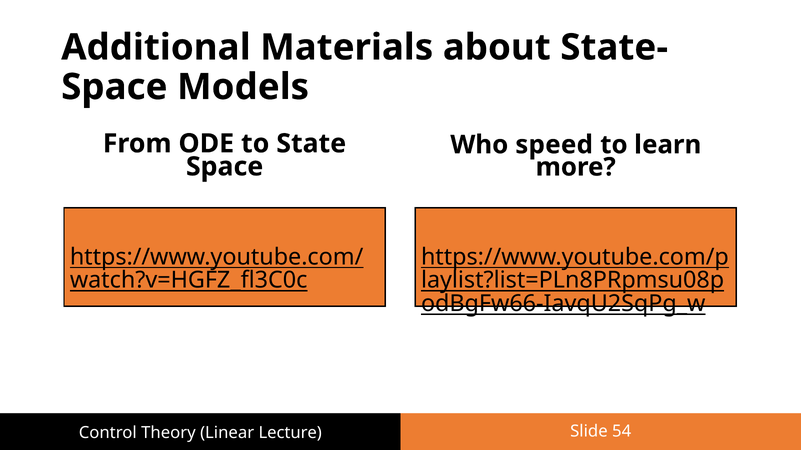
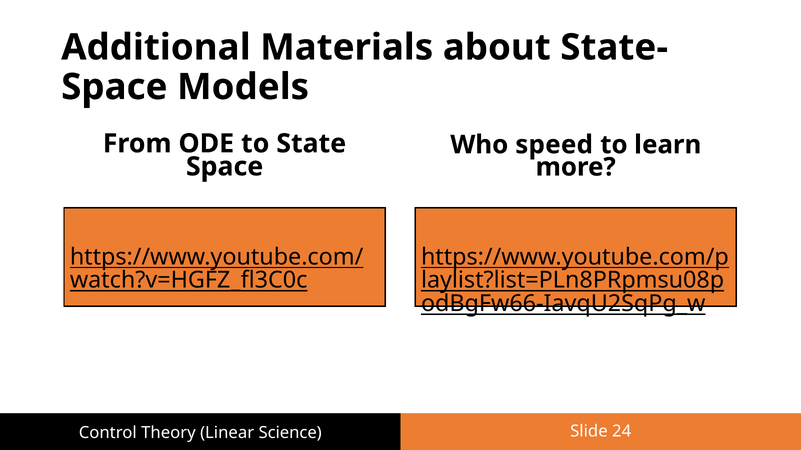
54: 54 -> 24
Lecture: Lecture -> Science
